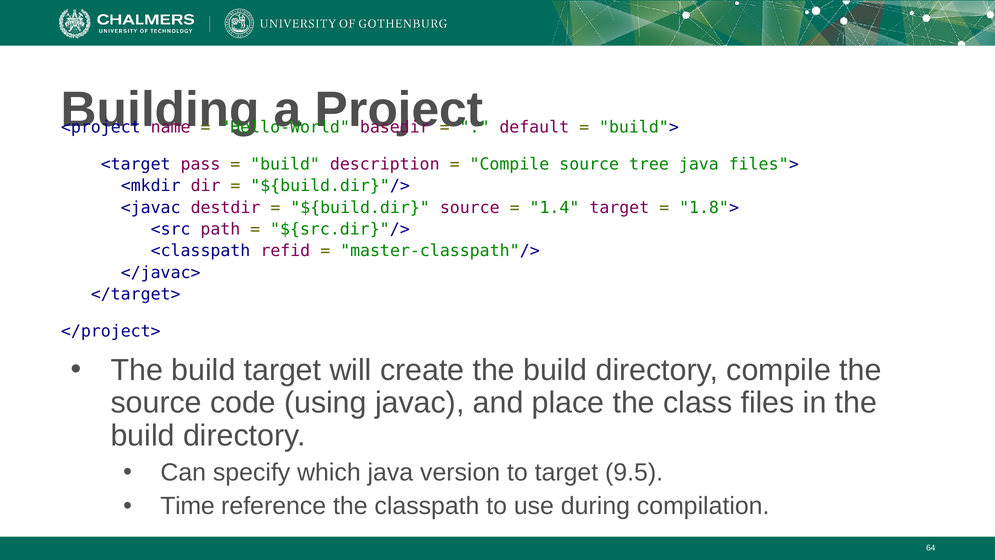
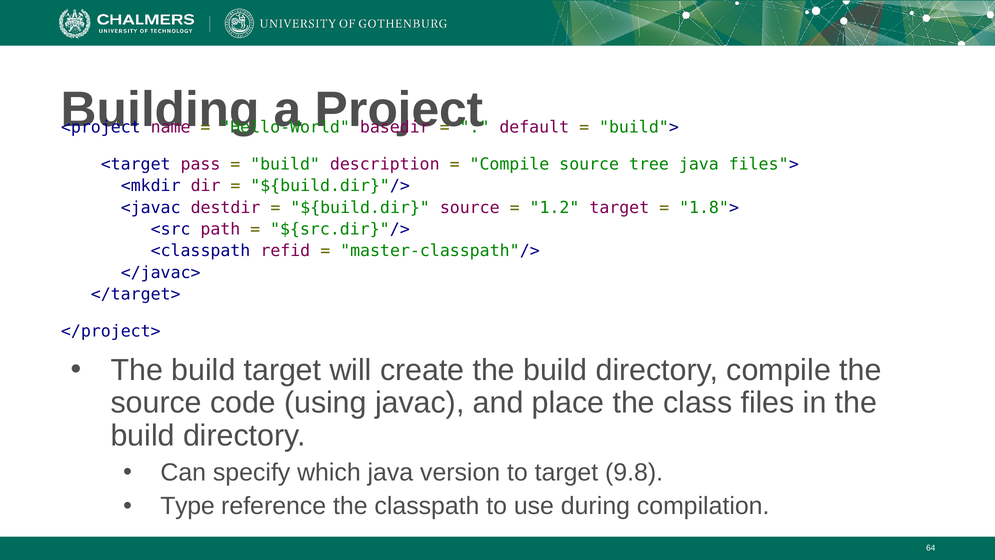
1.4: 1.4 -> 1.2
9.5: 9.5 -> 9.8
Time: Time -> Type
